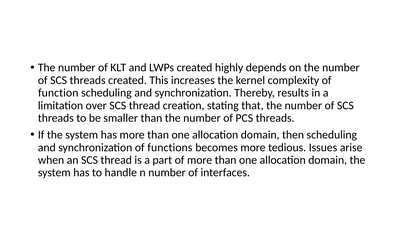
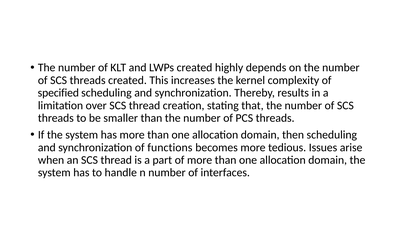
function: function -> specified
